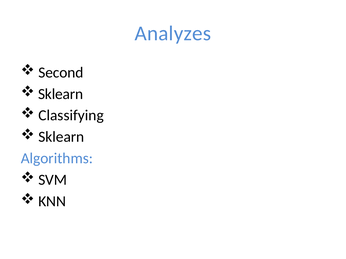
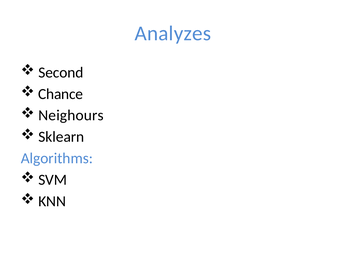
Sklearn at (61, 94): Sklearn -> Chance
Classifying: Classifying -> Neighours
